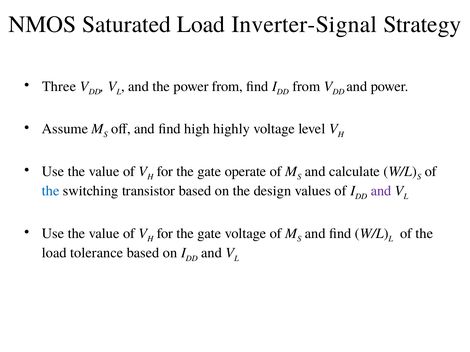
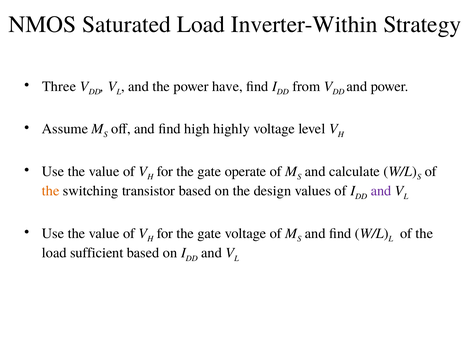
Inverter-Signal: Inverter-Signal -> Inverter-Within
power from: from -> have
the at (51, 191) colour: blue -> orange
tolerance: tolerance -> sufficient
